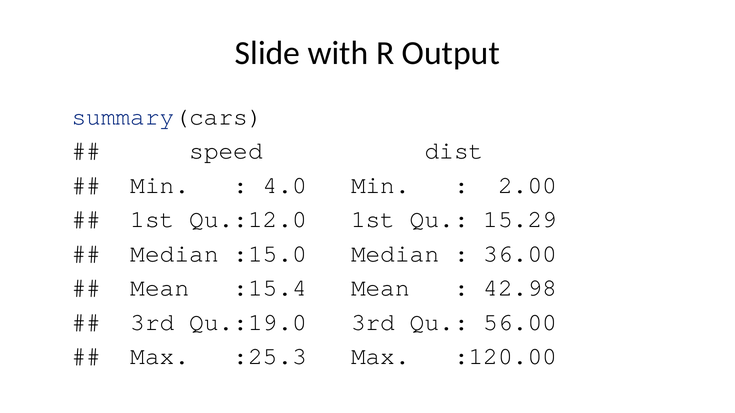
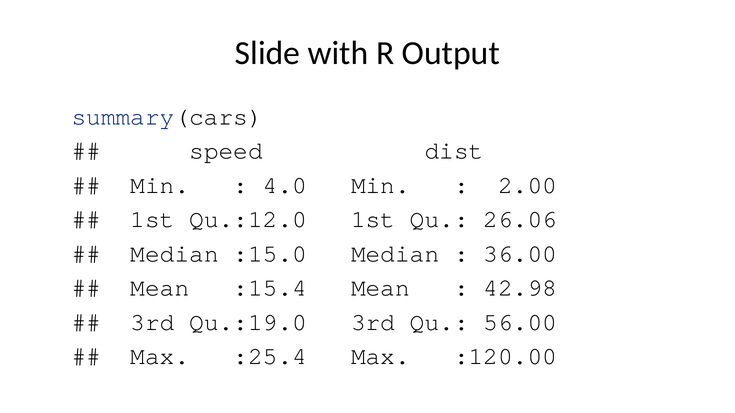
15.29: 15.29 -> 26.06
:25.3: :25.3 -> :25.4
